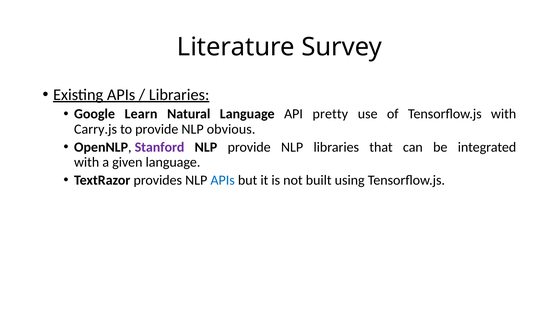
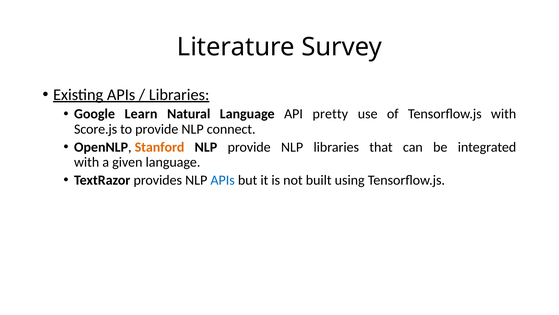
Carry.js: Carry.js -> Score.js
obvious: obvious -> connect
Stanford colour: purple -> orange
